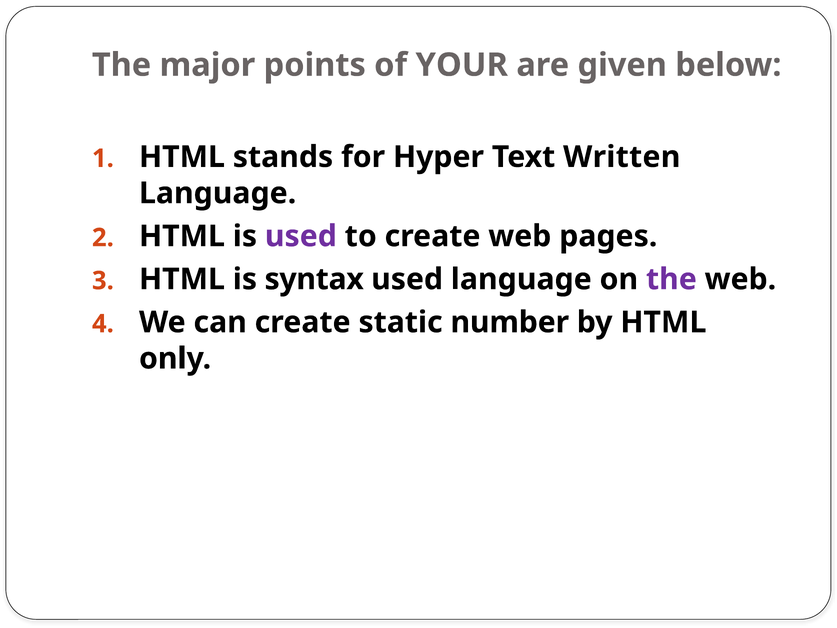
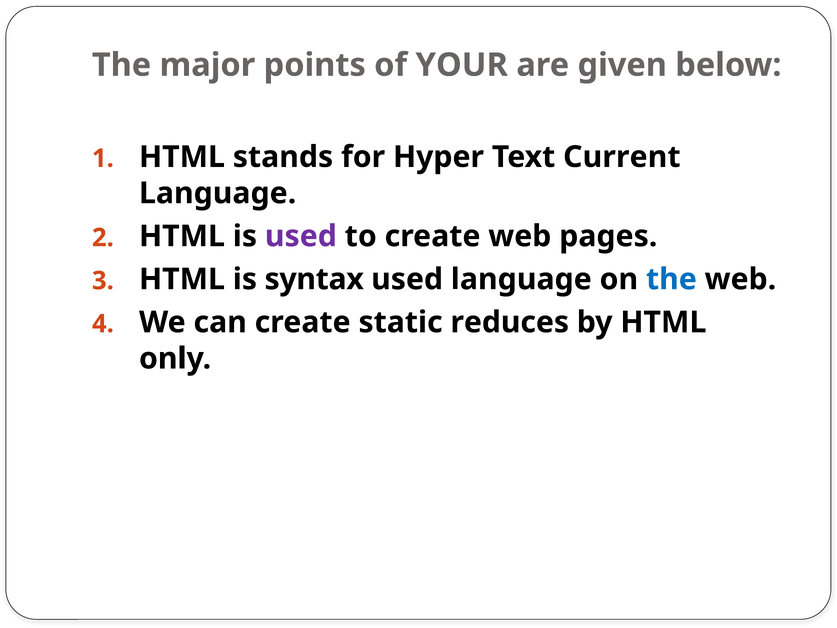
Written: Written -> Current
the at (671, 279) colour: purple -> blue
number: number -> reduces
